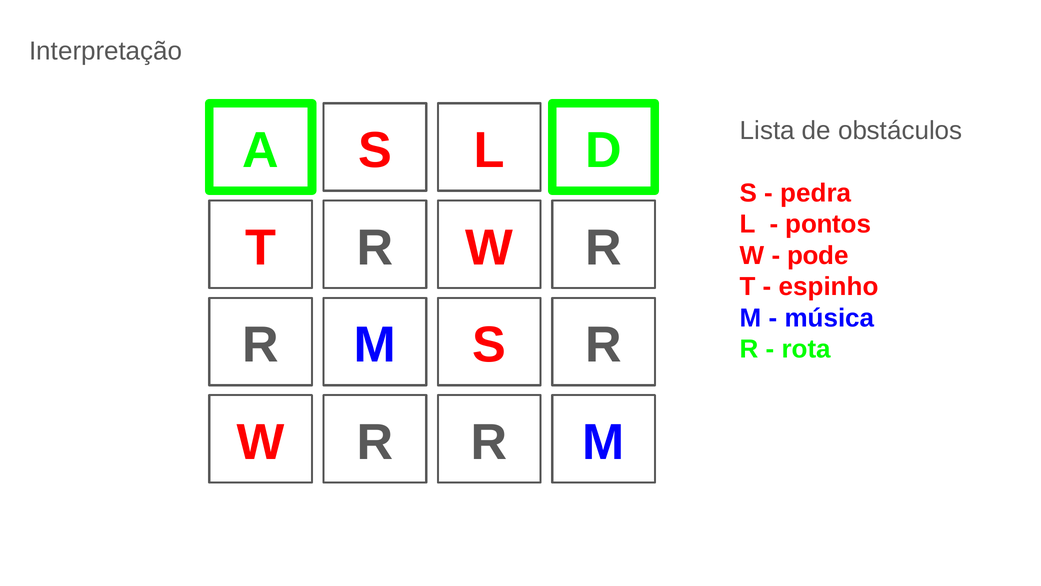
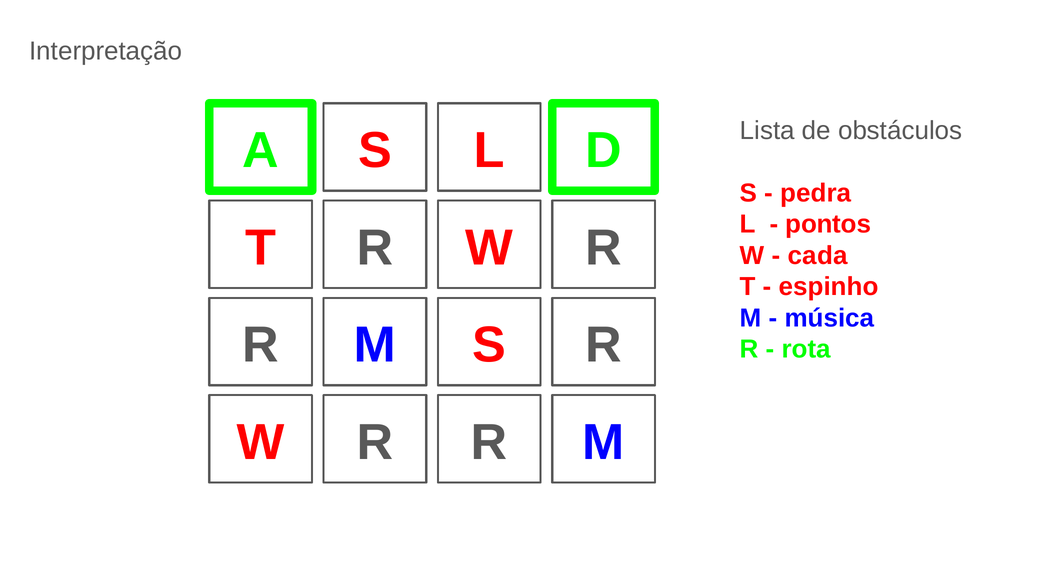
pode: pode -> cada
